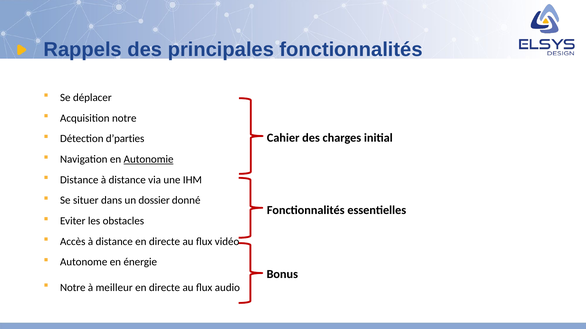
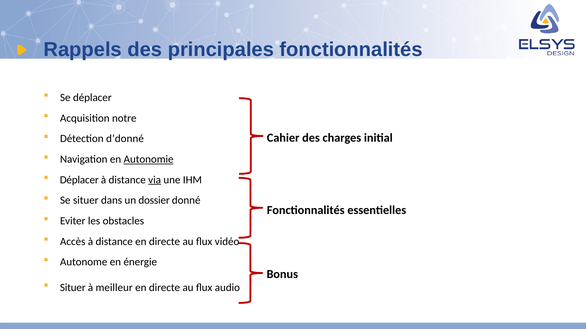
d’parties: d’parties -> d’donné
Distance at (79, 180): Distance -> Déplacer
via underline: none -> present
Notre at (73, 288): Notre -> Situer
